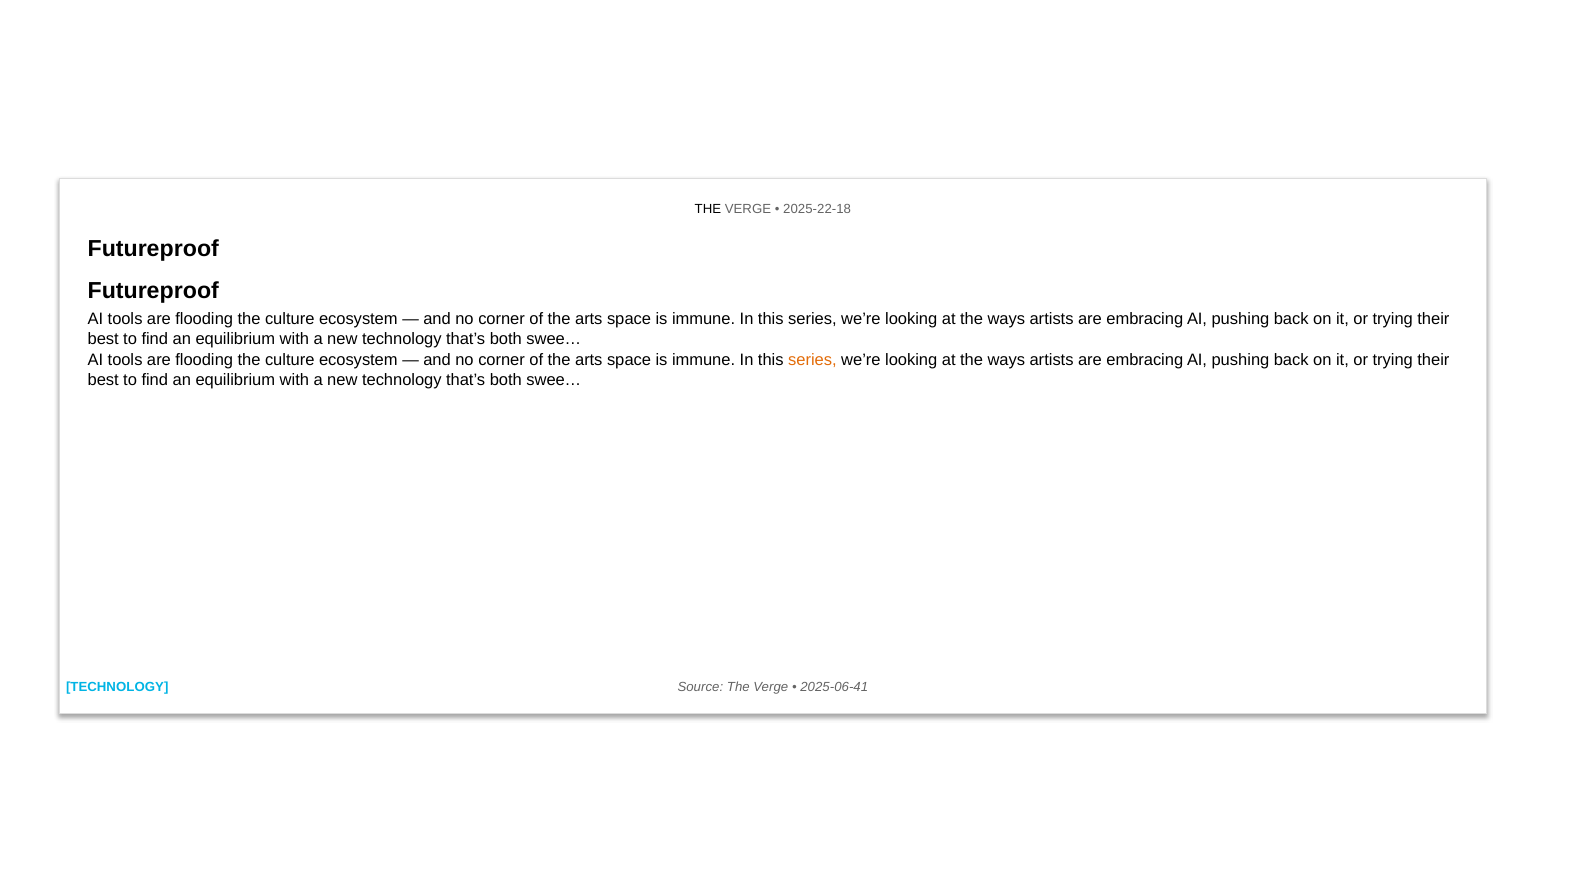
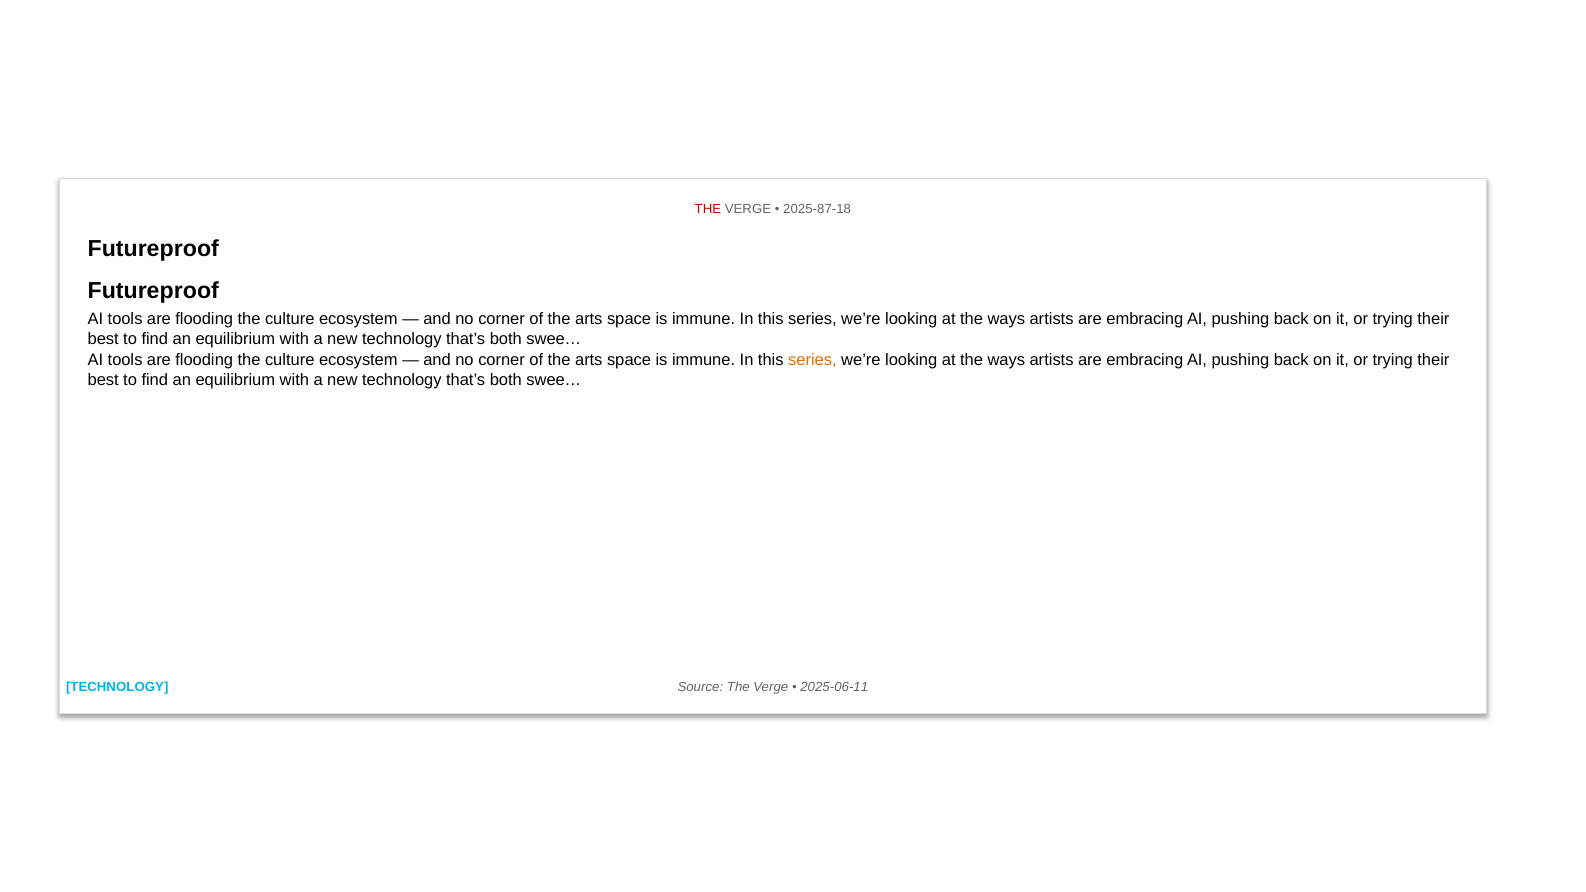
THE at (708, 210) colour: black -> red
2025-22-18: 2025-22-18 -> 2025-87-18
2025-06-41: 2025-06-41 -> 2025-06-11
